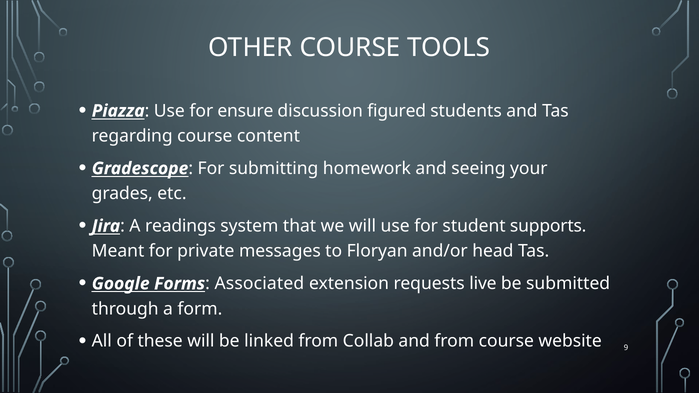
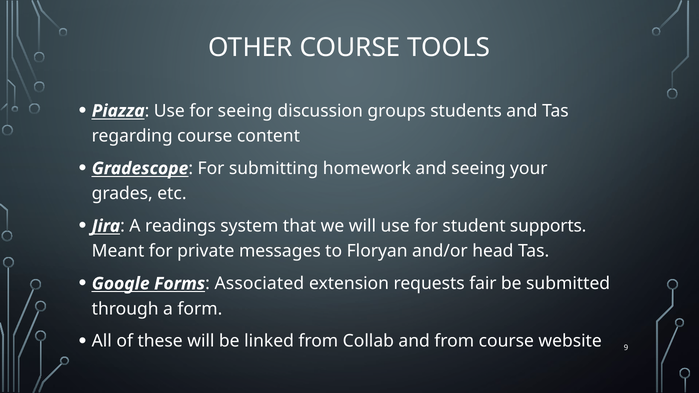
for ensure: ensure -> seeing
figured: figured -> groups
live: live -> fair
